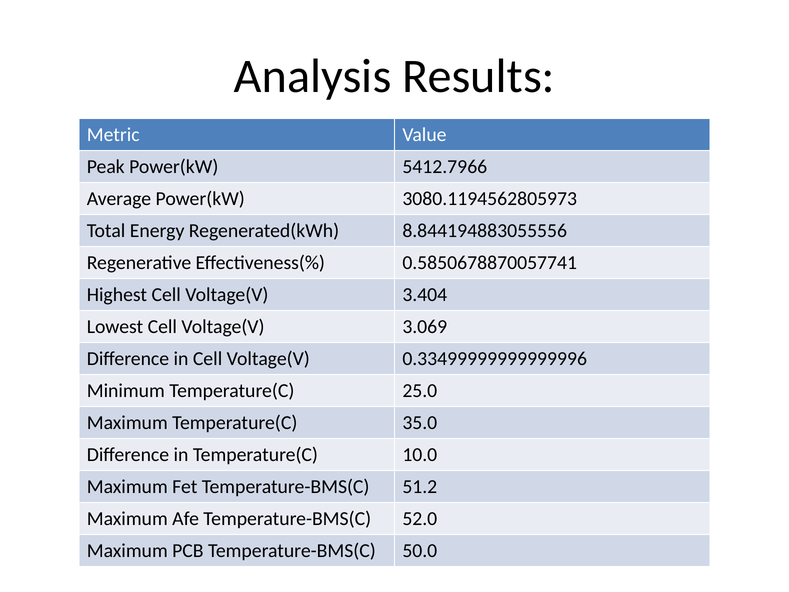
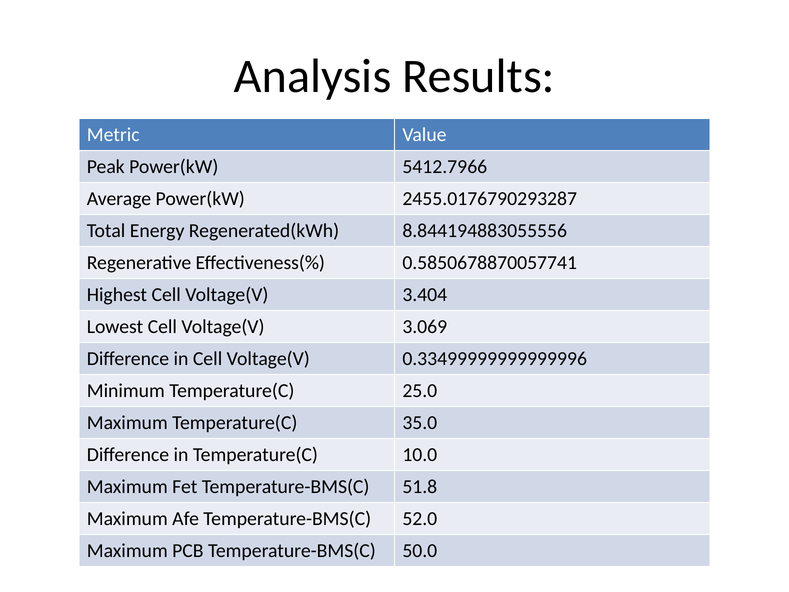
3080.1194562805973: 3080.1194562805973 -> 2455.0176790293287
51.2: 51.2 -> 51.8
